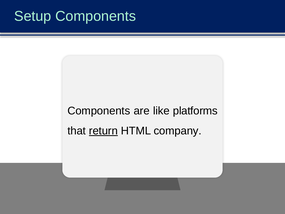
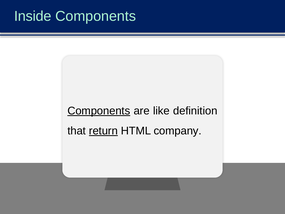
Setup: Setup -> Inside
Components at (99, 111) underline: none -> present
platforms: platforms -> definition
